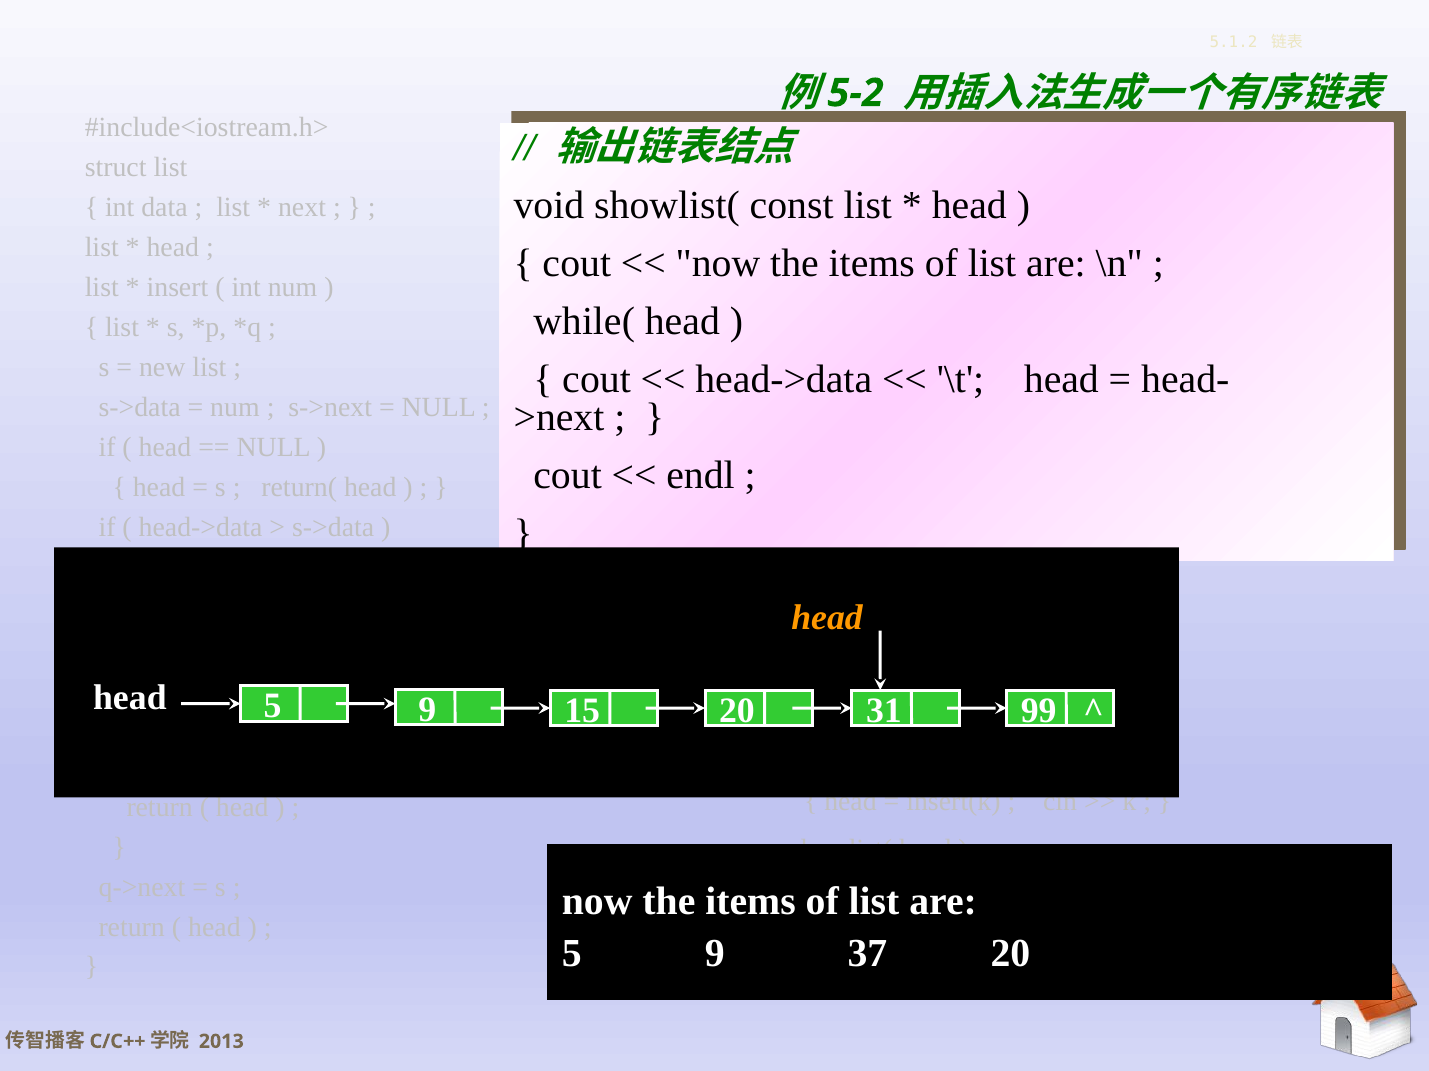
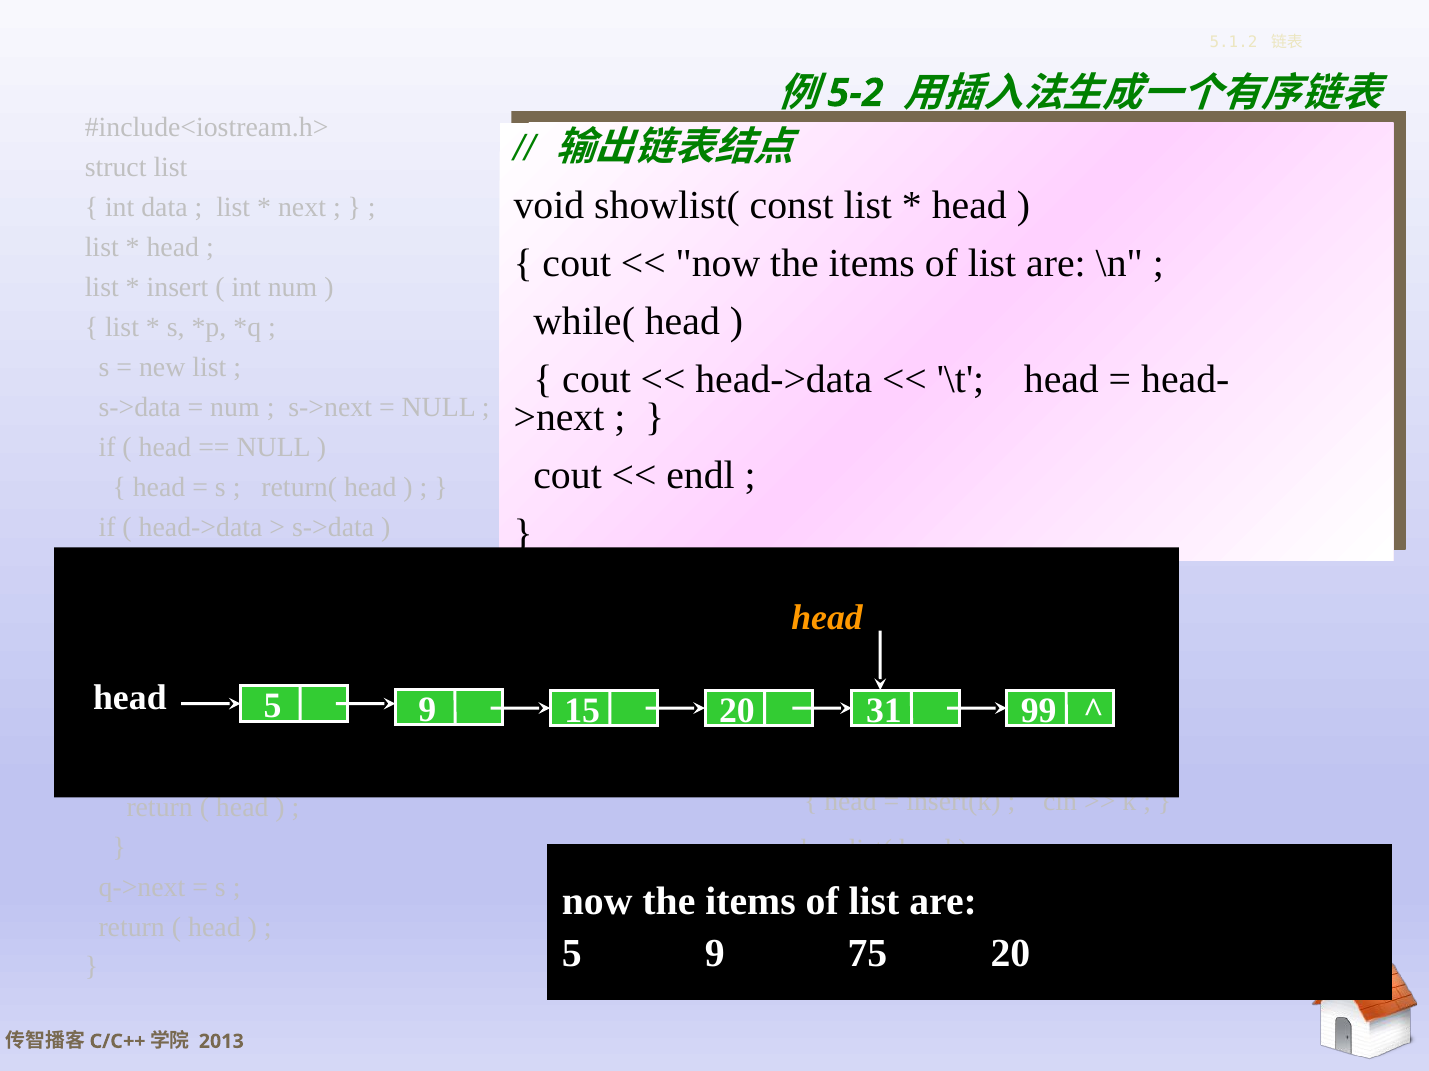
37: 37 -> 75
